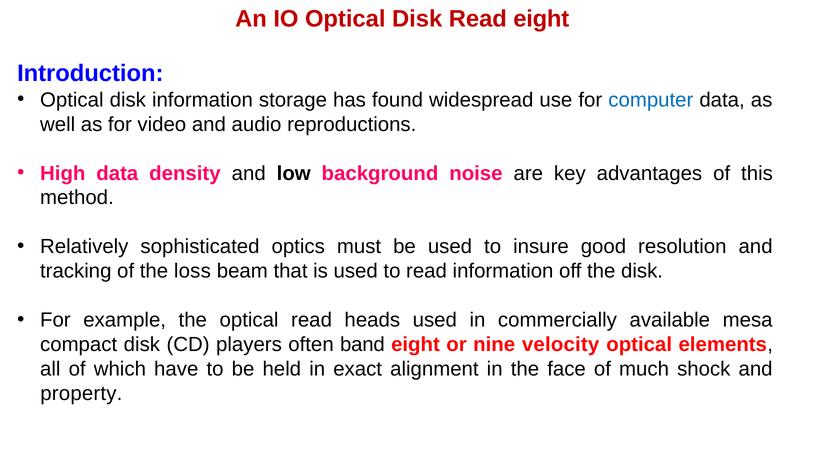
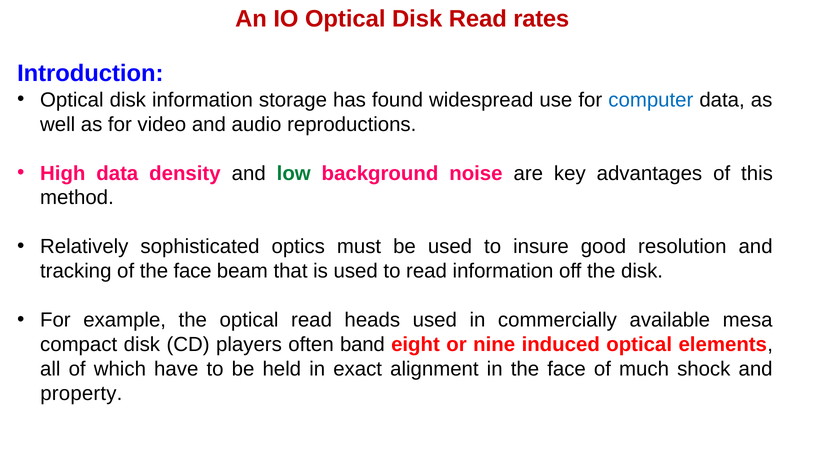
Read eight: eight -> rates
low colour: black -> green
of the loss: loss -> face
velocity: velocity -> induced
